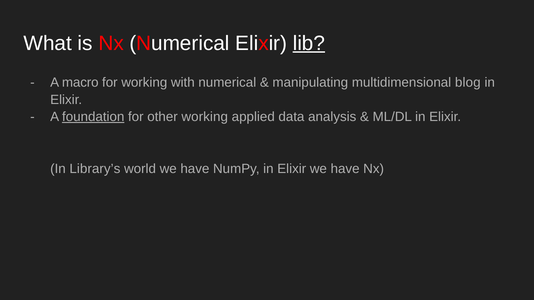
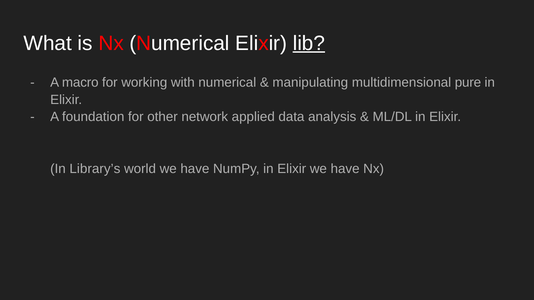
blog: blog -> pure
foundation underline: present -> none
other working: working -> network
